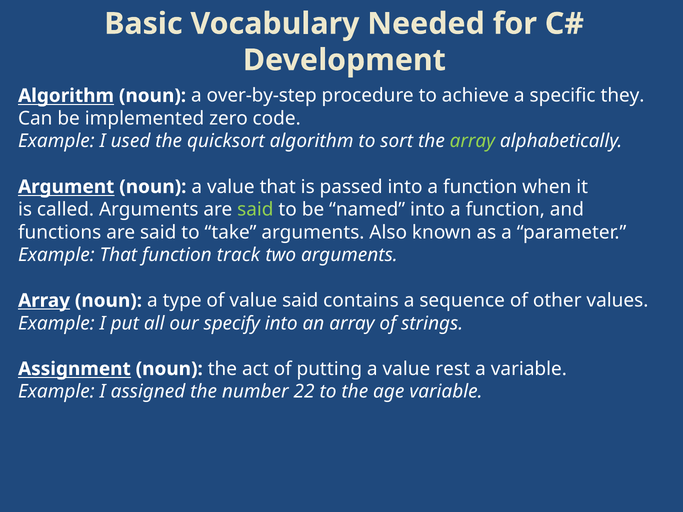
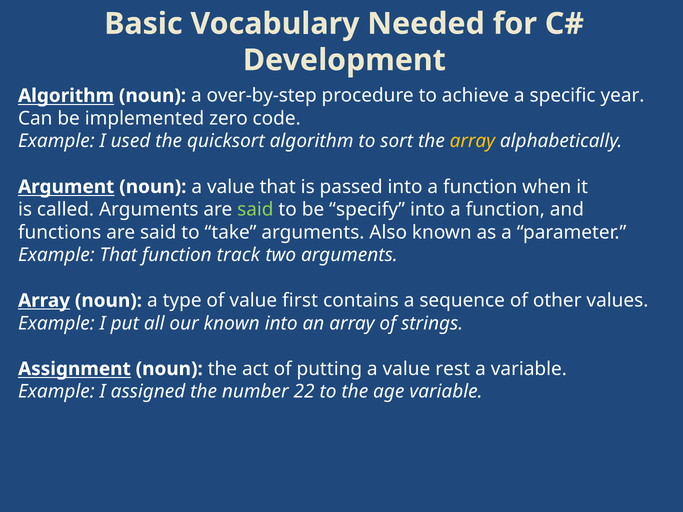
they: they -> year
array at (472, 141) colour: light green -> yellow
named: named -> specify
value said: said -> first
our specify: specify -> known
